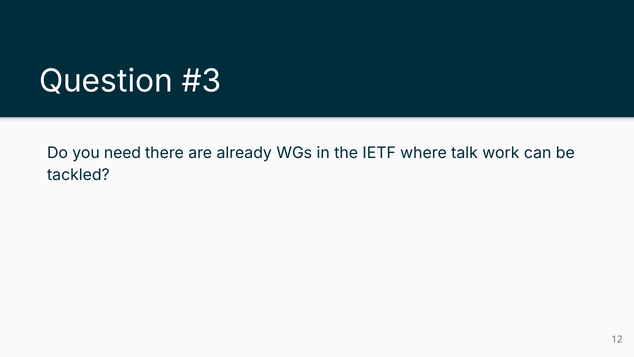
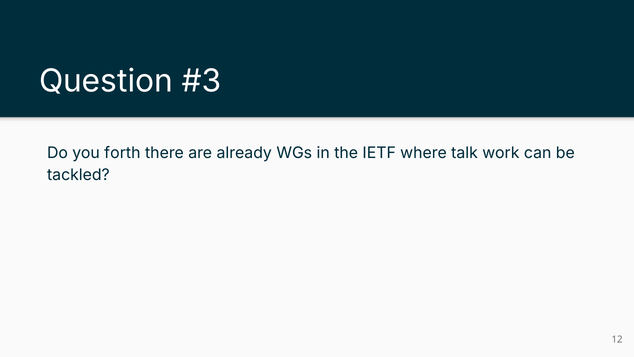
need: need -> forth
